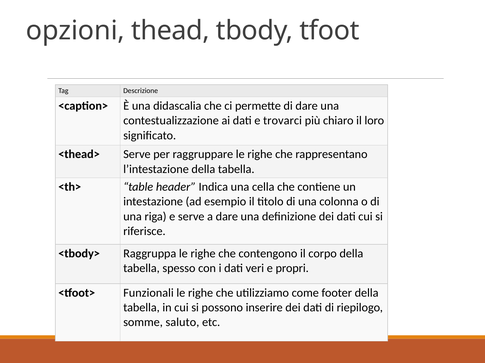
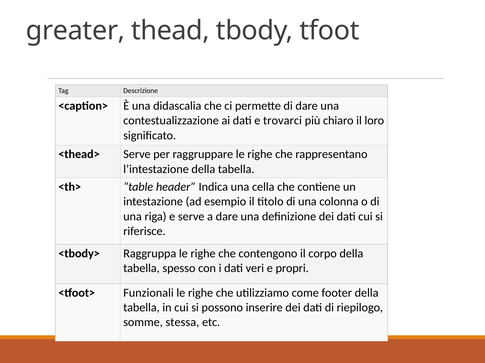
opzioni: opzioni -> greater
saluto: saluto -> stessa
